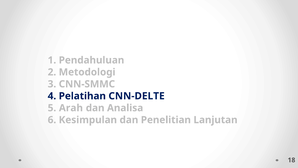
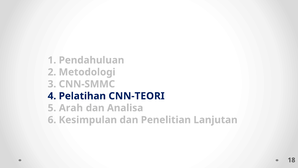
CNN-DELTE: CNN-DELTE -> CNN-TEORI
